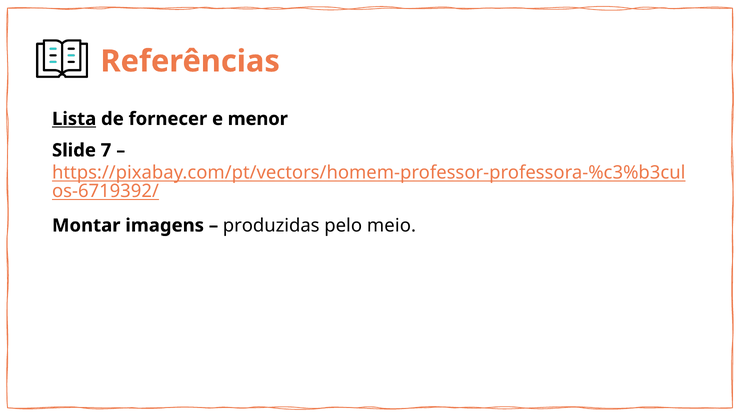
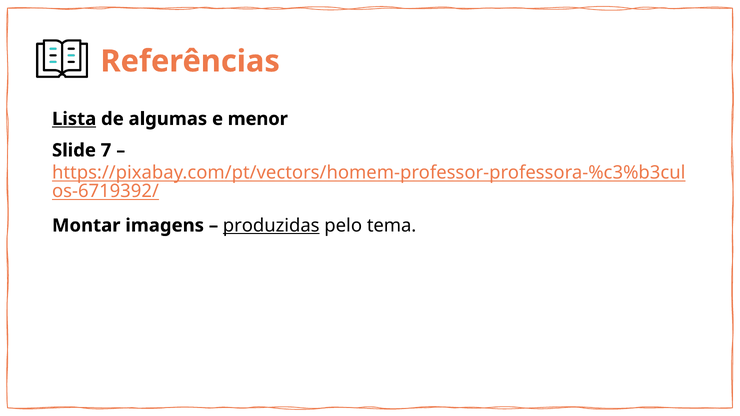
fornecer: fornecer -> algumas
produzidas underline: none -> present
meio: meio -> tema
